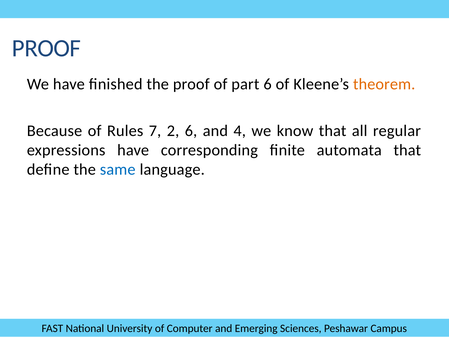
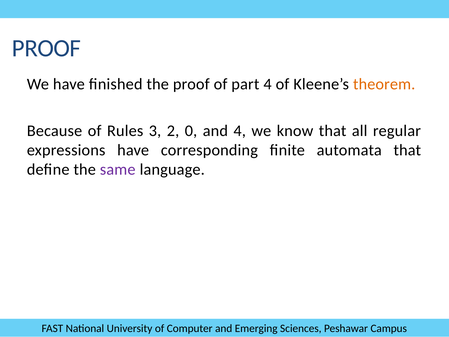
part 6: 6 -> 4
7: 7 -> 3
2 6: 6 -> 0
same colour: blue -> purple
